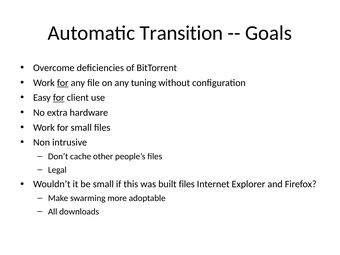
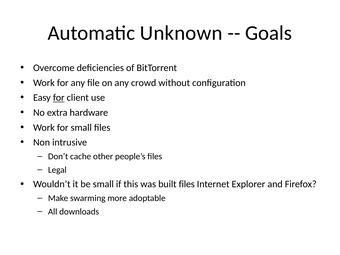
Transition: Transition -> Unknown
for at (63, 83) underline: present -> none
tuning: tuning -> crowd
